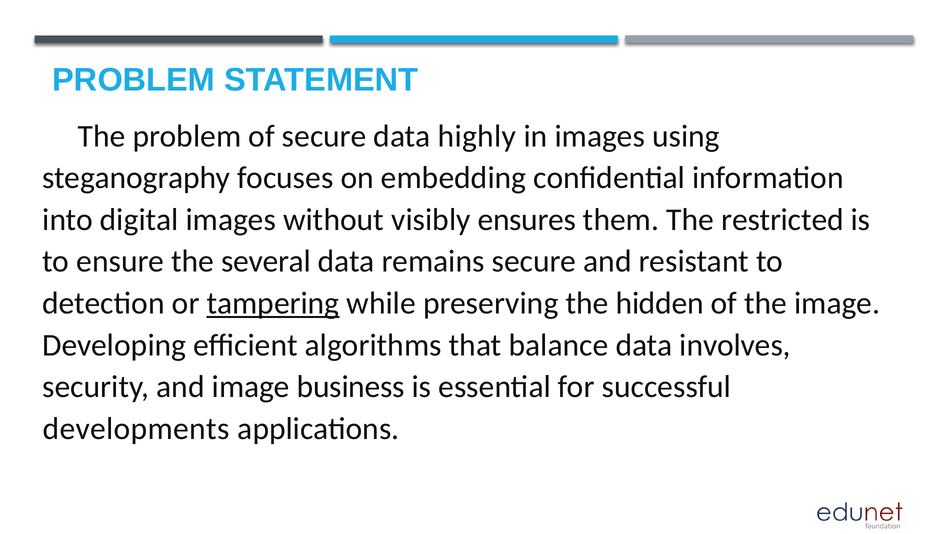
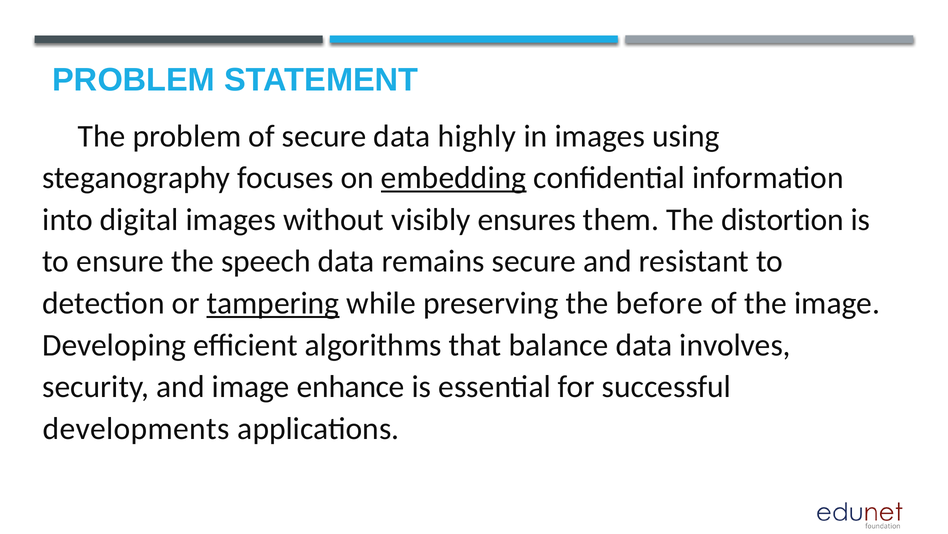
embedding underline: none -> present
restricted: restricted -> distortion
several: several -> speech
hidden: hidden -> before
business: business -> enhance
